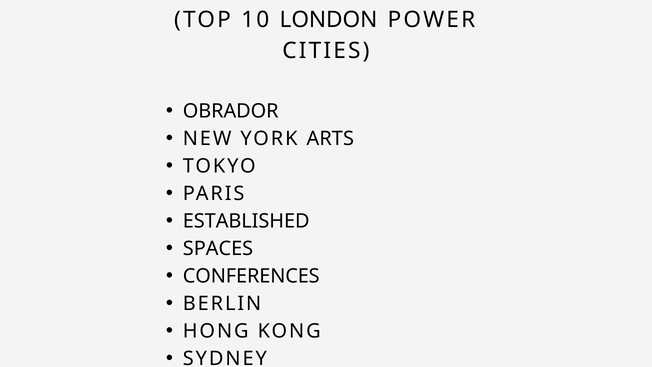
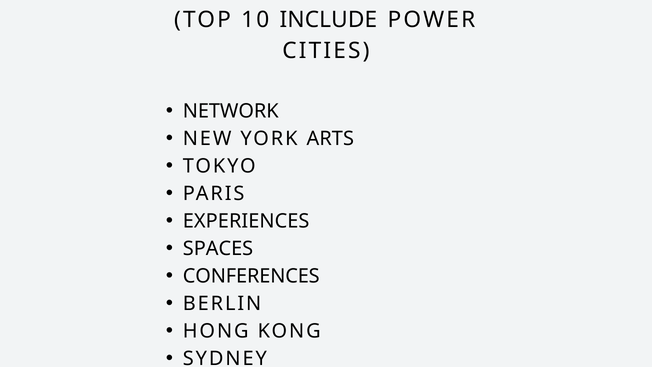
LONDON: LONDON -> INCLUDE
OBRADOR: OBRADOR -> NETWORK
ESTABLISHED: ESTABLISHED -> EXPERIENCES
